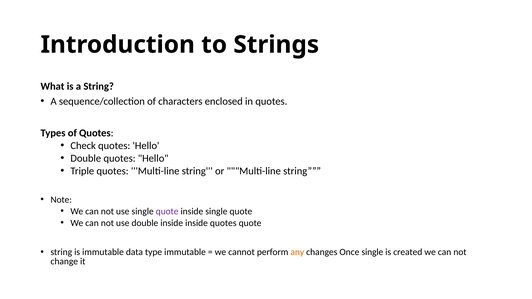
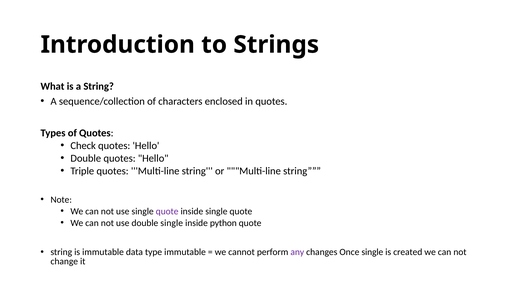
double inside: inside -> single
inside quotes: quotes -> python
any colour: orange -> purple
